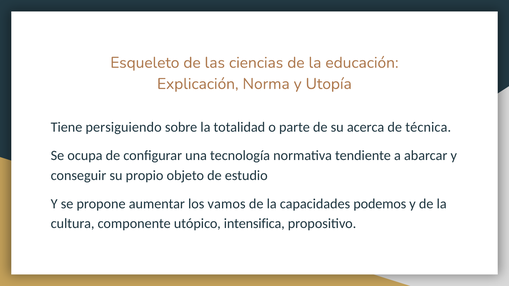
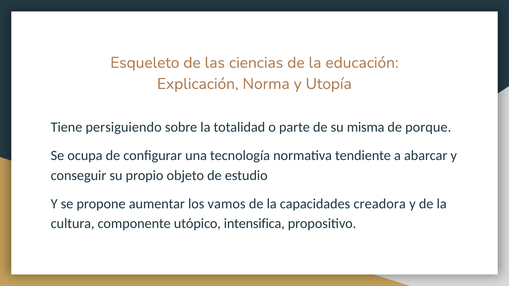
acerca: acerca -> misma
técnica: técnica -> porque
podemos: podemos -> creadora
